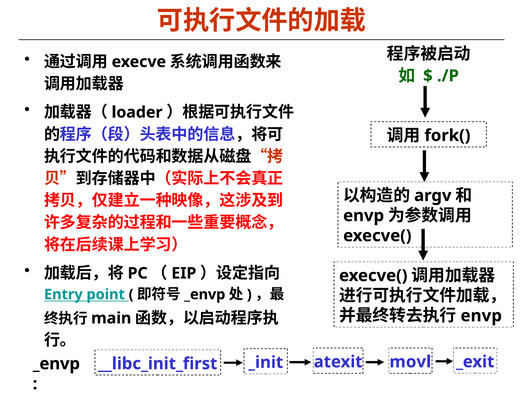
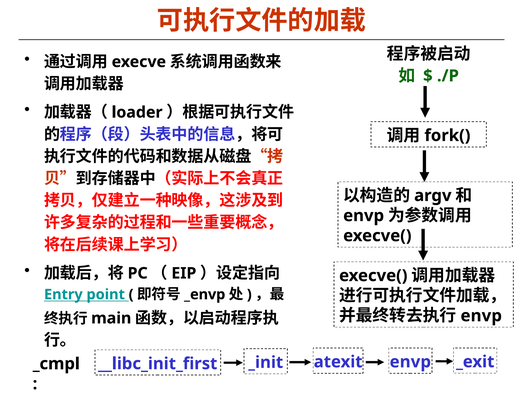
atexit movl: movl -> envp
_envp at (56, 363): _envp -> _cmpl
